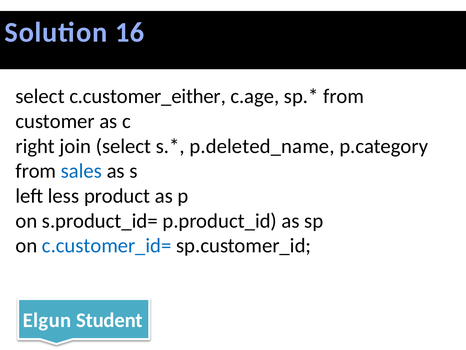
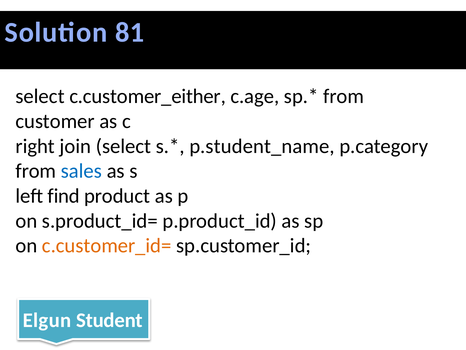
16: 16 -> 81
p.deleted_name: p.deleted_name -> p.student_name
less: less -> find
c.customer_id= colour: blue -> orange
